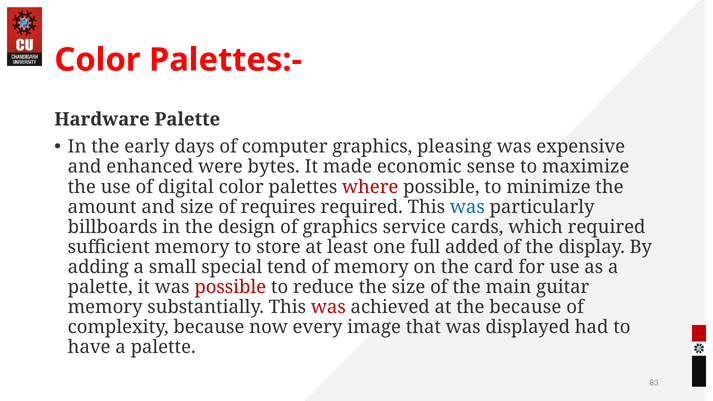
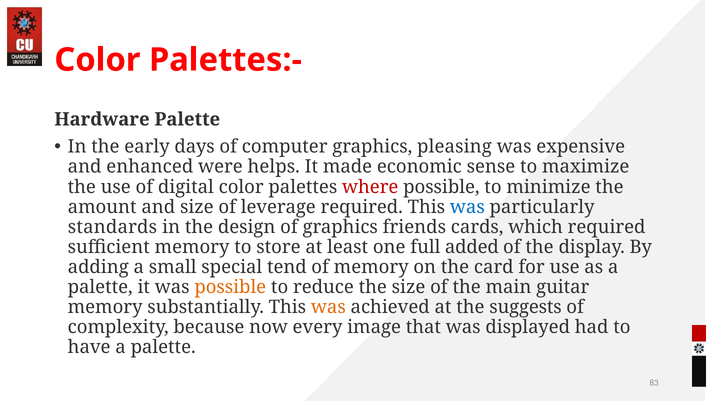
bytes: bytes -> helps
requires: requires -> leverage
billboards: billboards -> standards
service: service -> friends
possible at (230, 287) colour: red -> orange
was at (328, 307) colour: red -> orange
the because: because -> suggests
